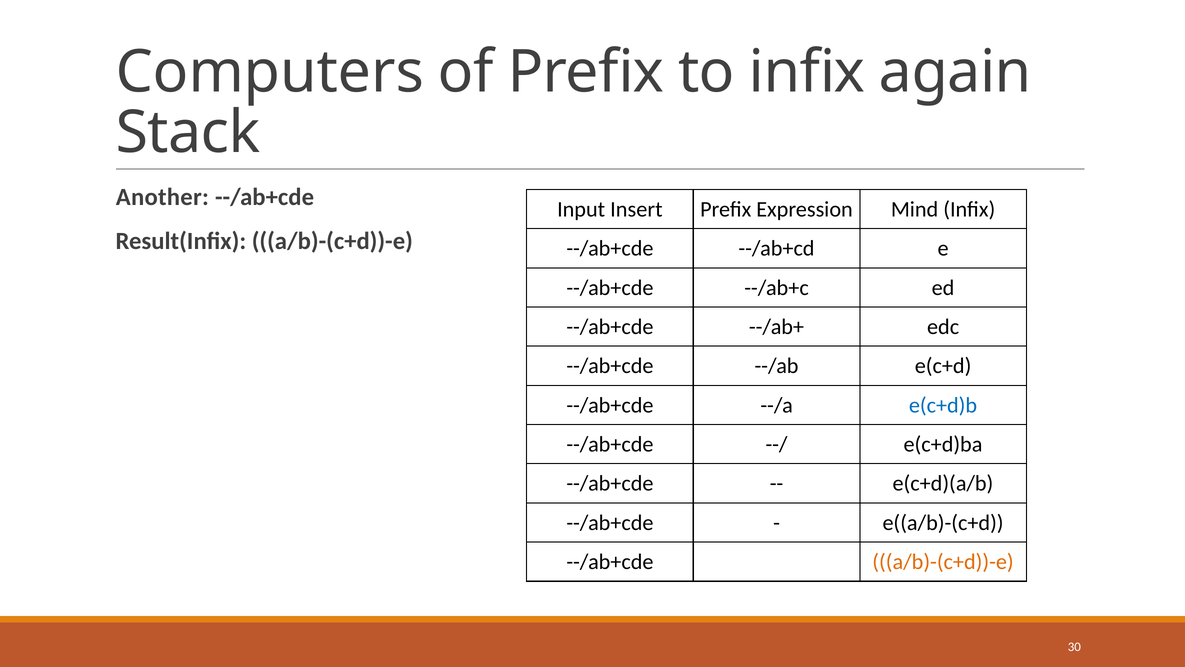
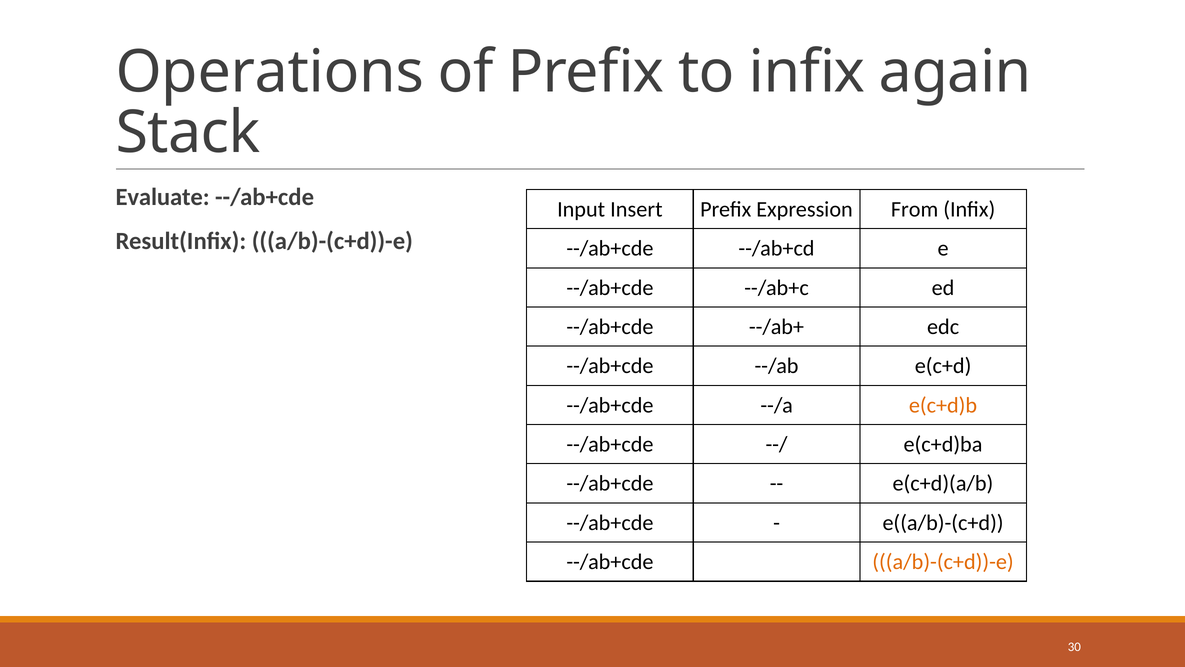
Computers: Computers -> Operations
Another: Another -> Evaluate
Mind: Mind -> From
e(c+d)b colour: blue -> orange
